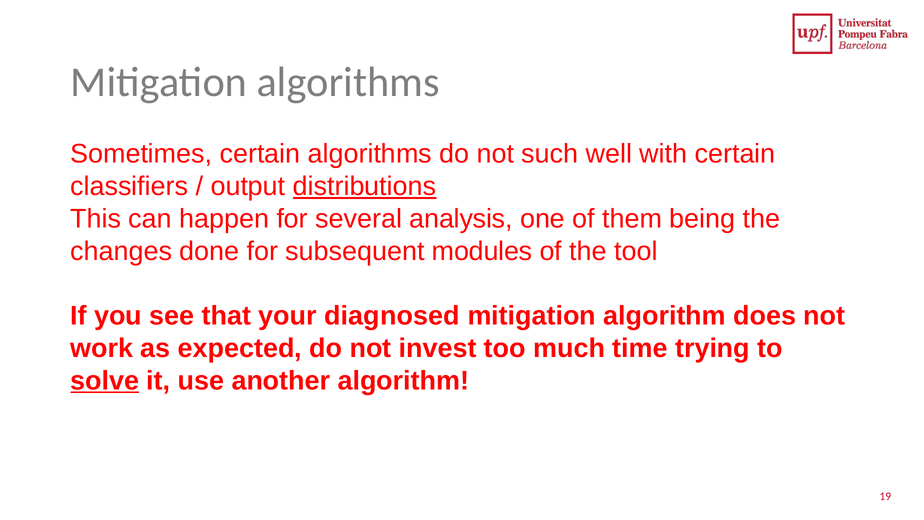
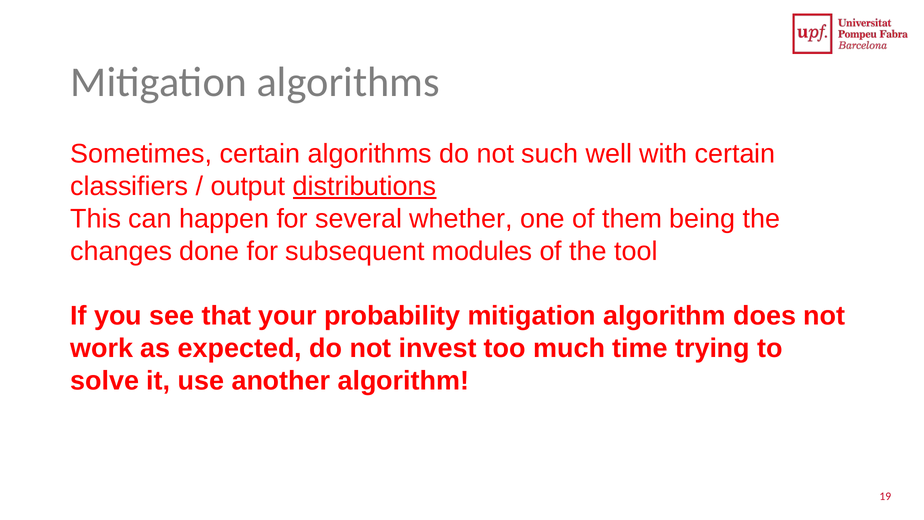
analysis: analysis -> whether
diagnosed: diagnosed -> probability
solve underline: present -> none
